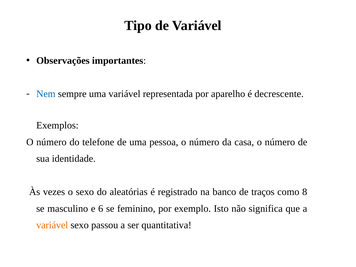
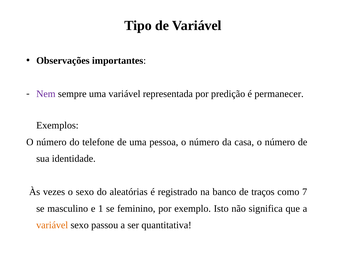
Nem colour: blue -> purple
aparelho: aparelho -> predição
decrescente: decrescente -> permanecer
8: 8 -> 7
6: 6 -> 1
